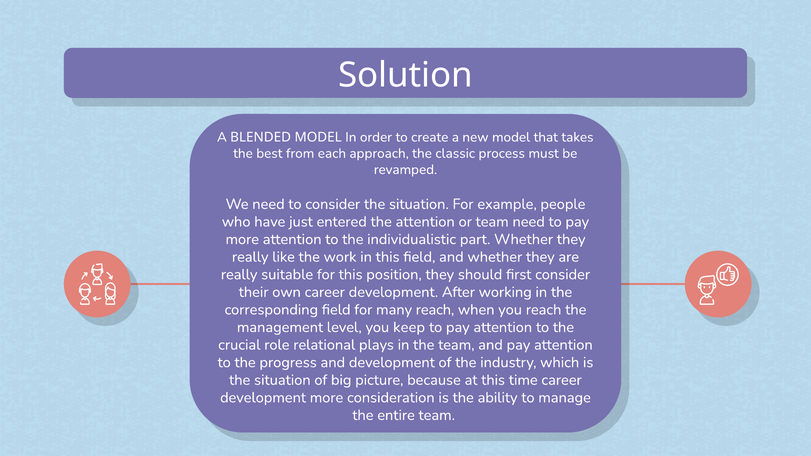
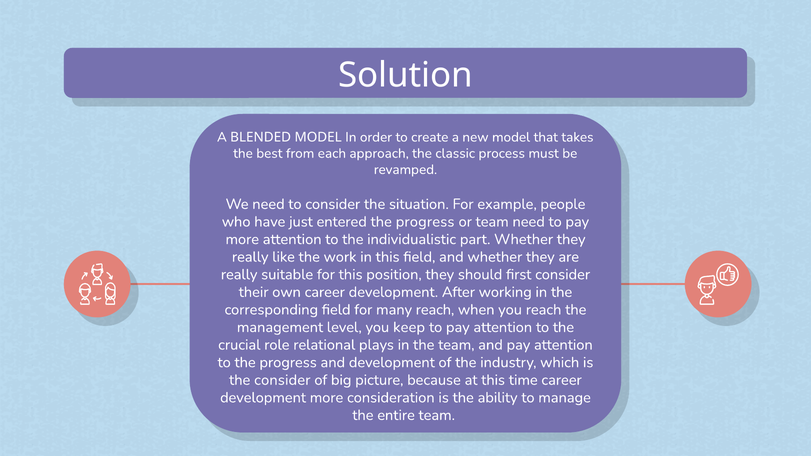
entered the attention: attention -> progress
situation at (282, 380): situation -> consider
